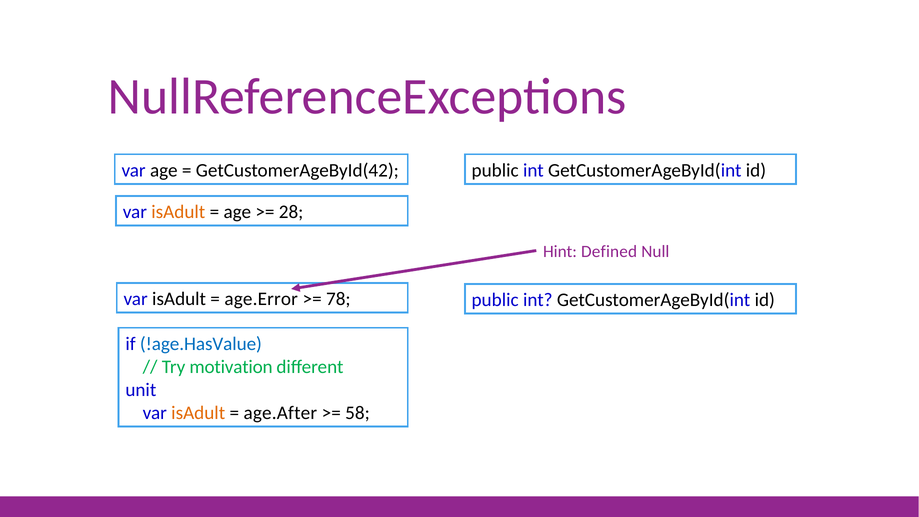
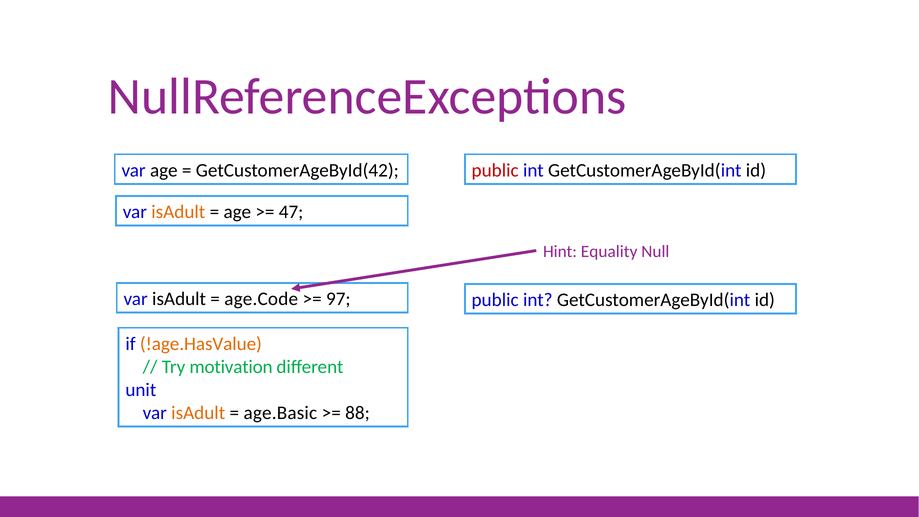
public at (495, 170) colour: black -> red
28: 28 -> 47
Defined: Defined -> Equality
age.Error: age.Error -> age.Code
78: 78 -> 97
!age.HasValue colour: blue -> orange
age.After: age.After -> age.Basic
58: 58 -> 88
